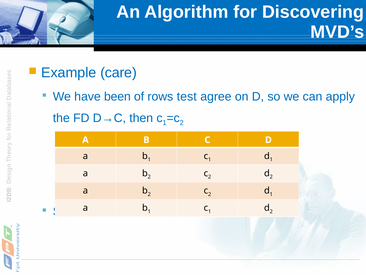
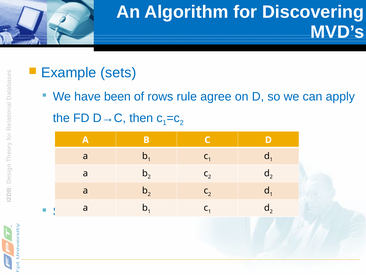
care: care -> sets
test: test -> rule
